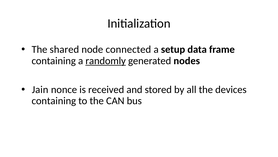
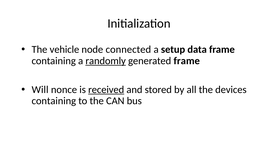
shared: shared -> vehicle
generated nodes: nodes -> frame
Jain: Jain -> Will
received underline: none -> present
